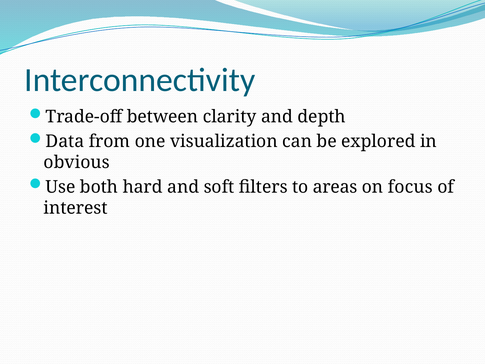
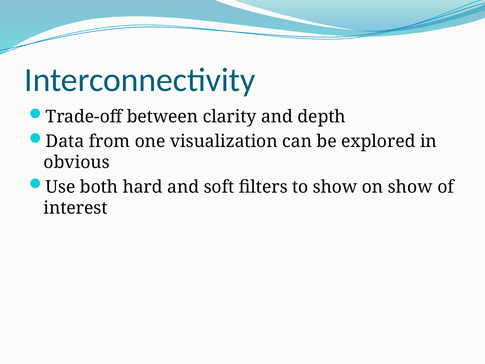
to areas: areas -> show
on focus: focus -> show
